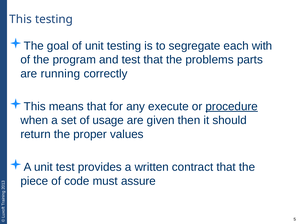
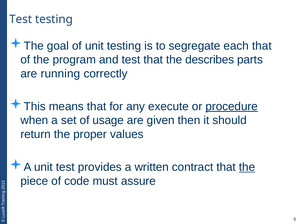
This at (21, 19): This -> Test
each with: with -> that
problems: problems -> describes
the at (247, 167) underline: none -> present
